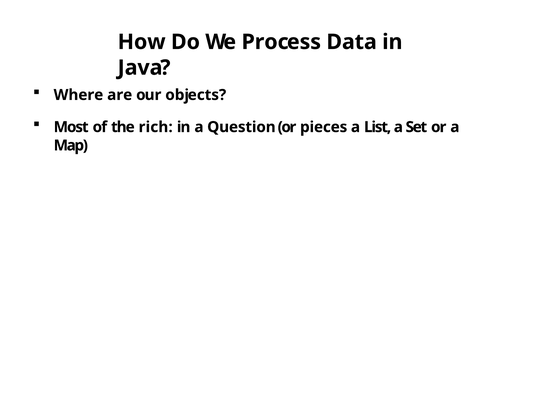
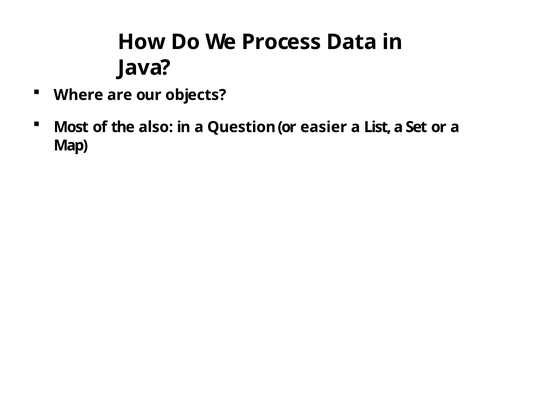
rich: rich -> also
pieces: pieces -> easier
